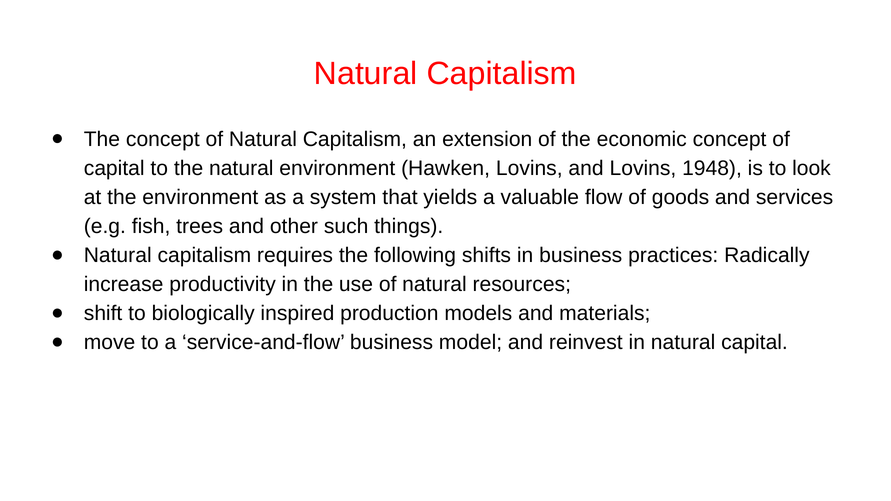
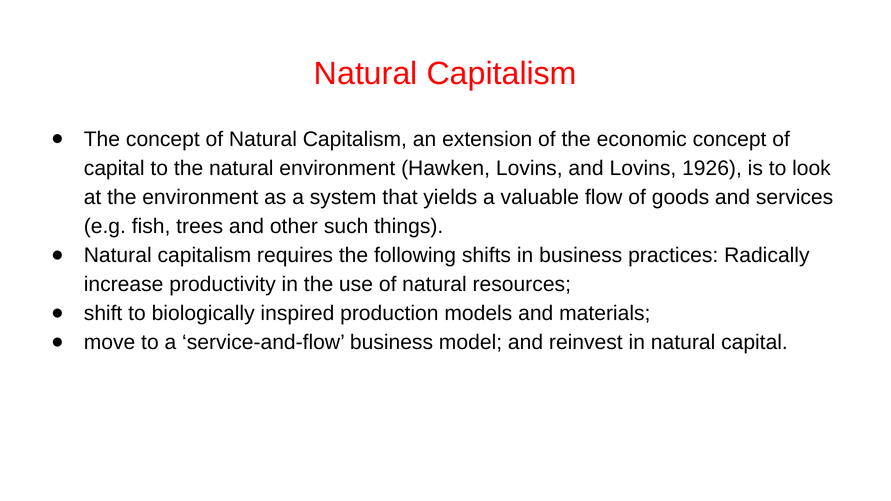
1948: 1948 -> 1926
